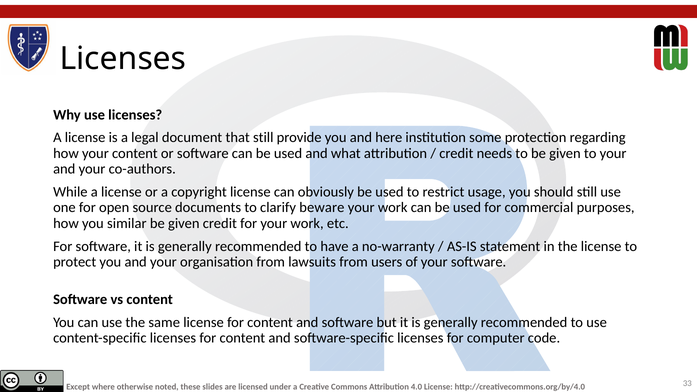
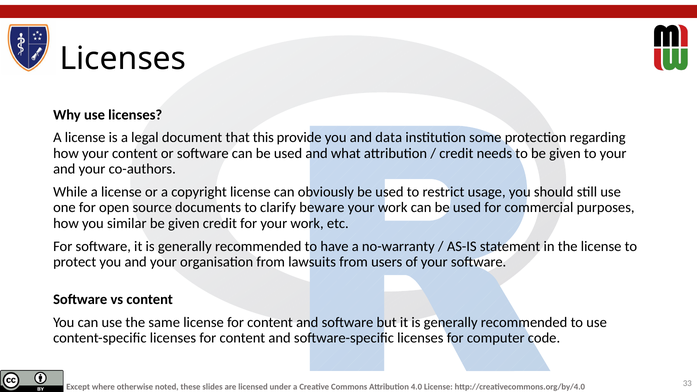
that still: still -> this
here: here -> data
